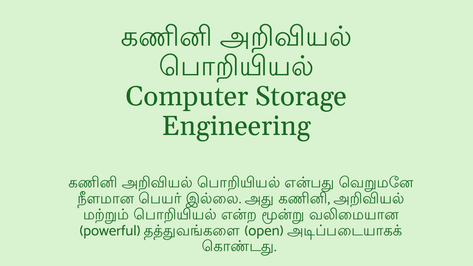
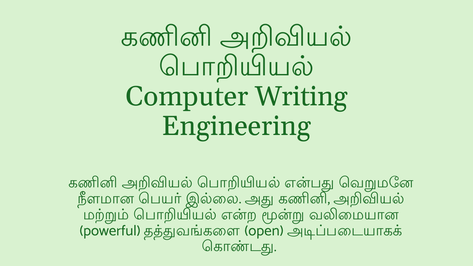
Storage: Storage -> Writing
